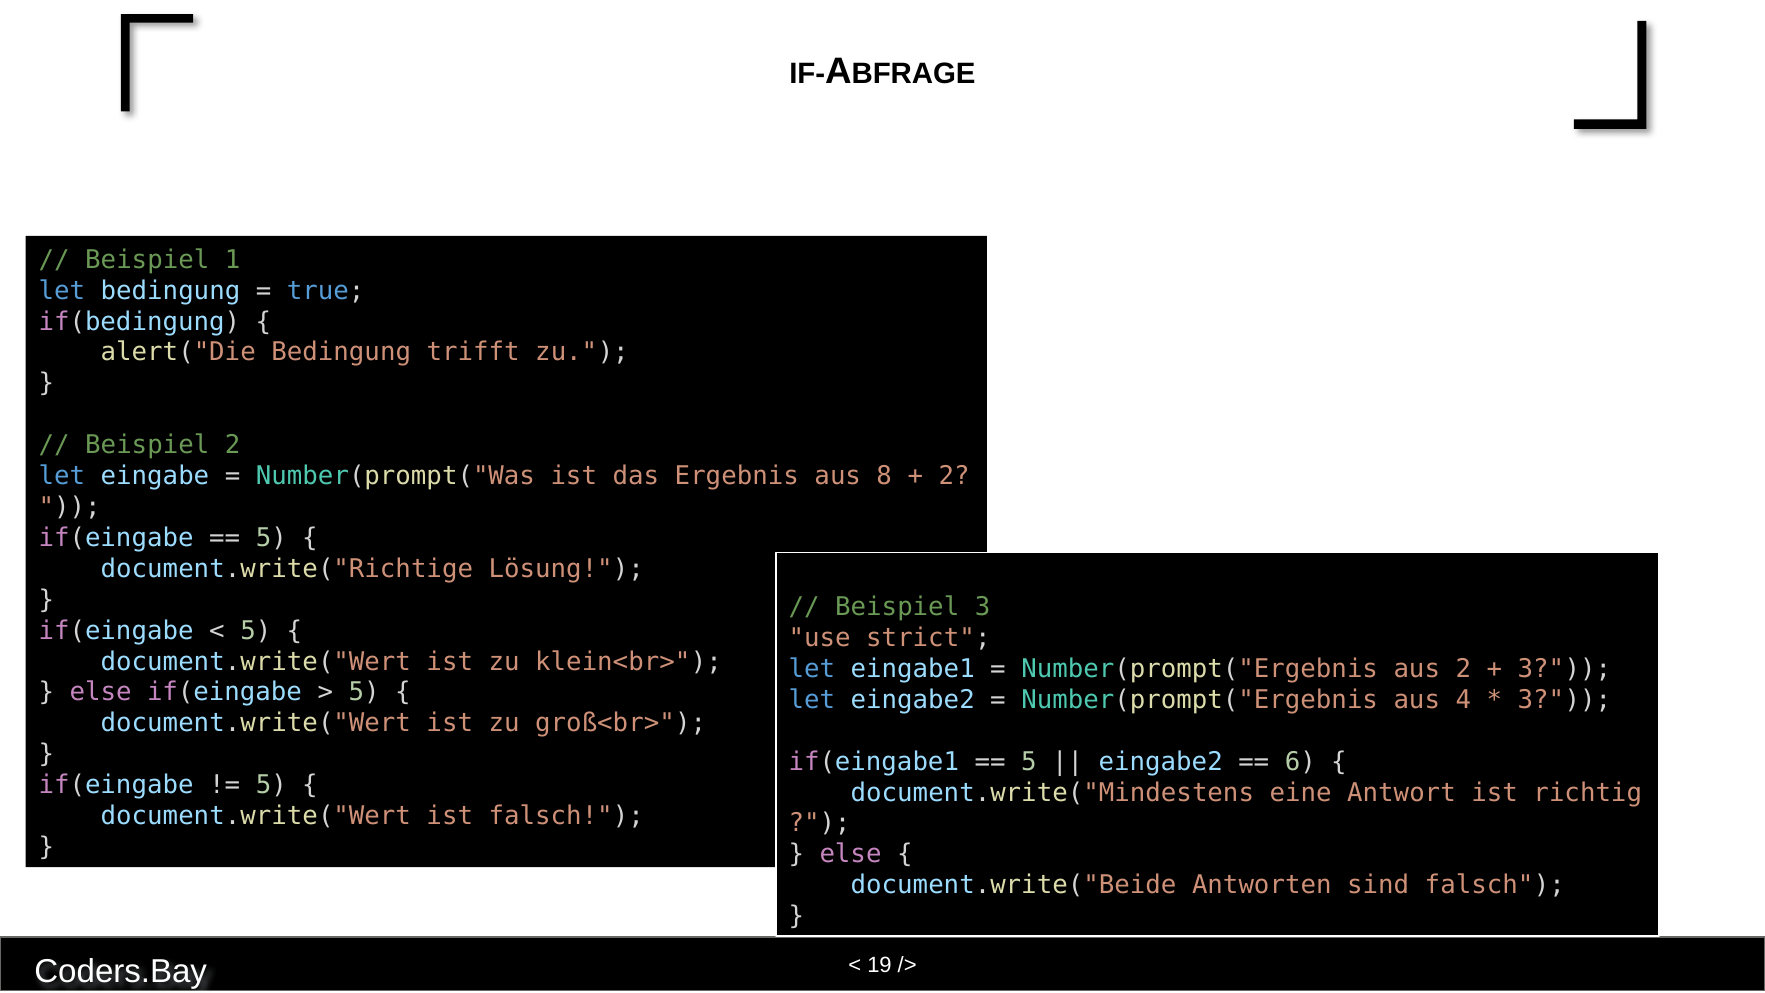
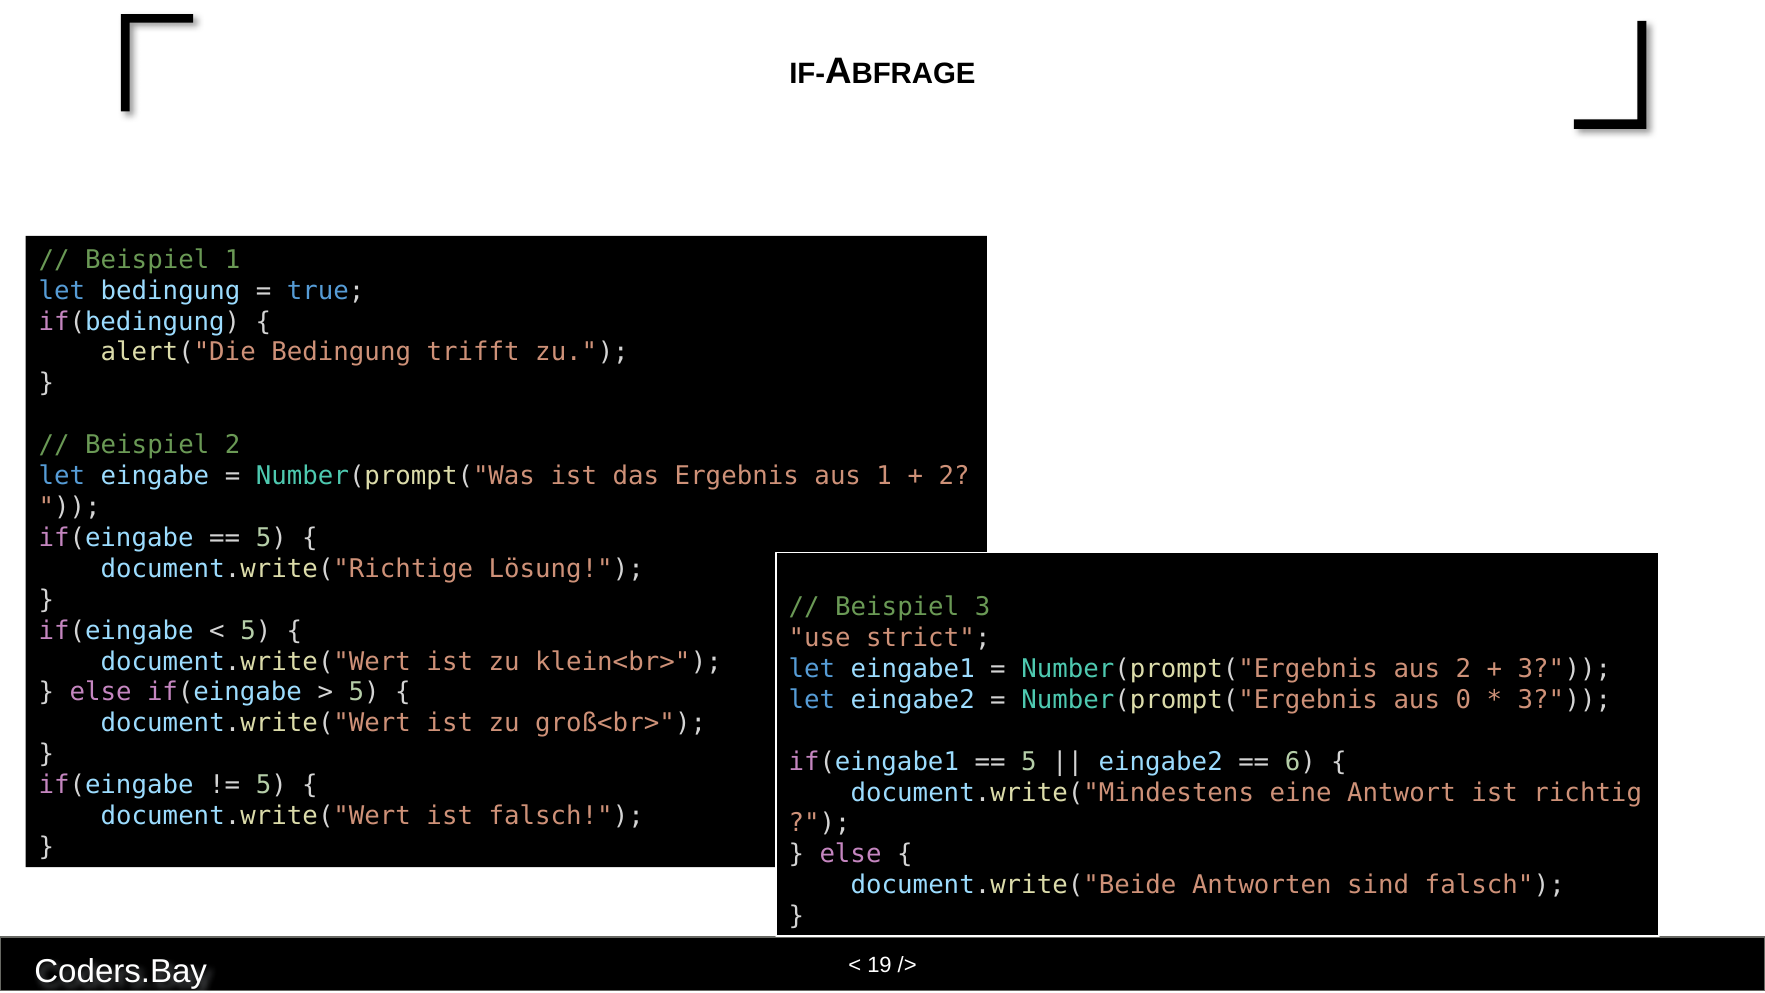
aus 8: 8 -> 1
4: 4 -> 0
